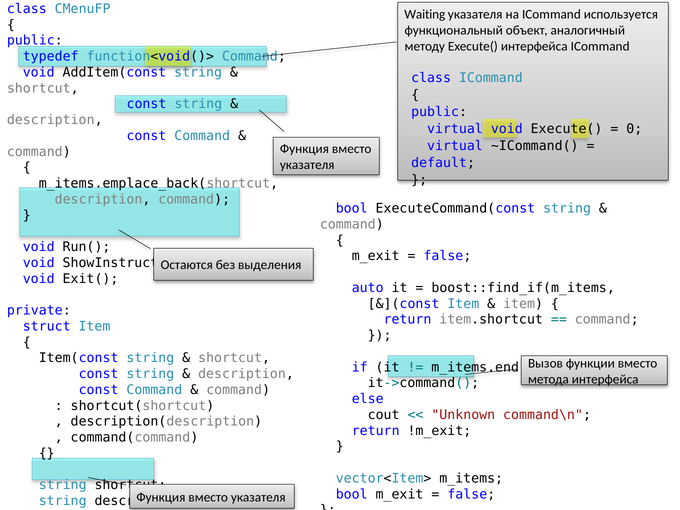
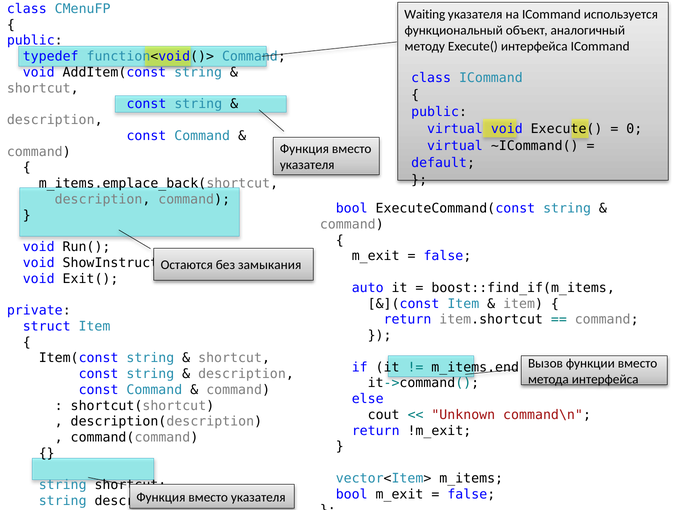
выделения: выделения -> замыкания
